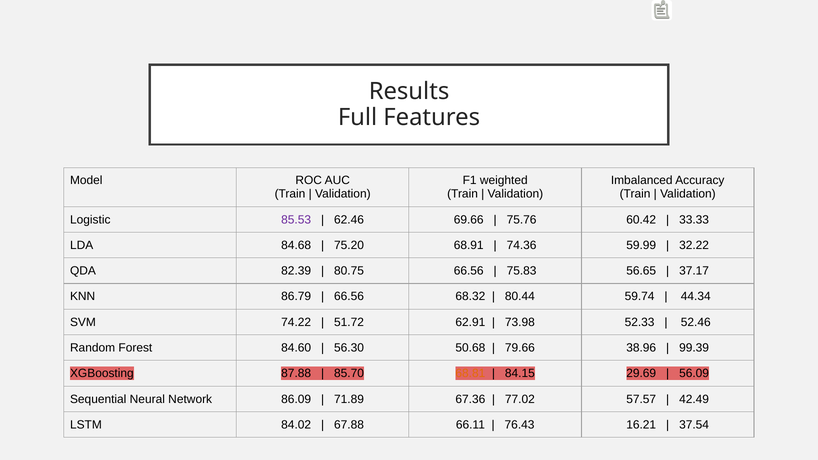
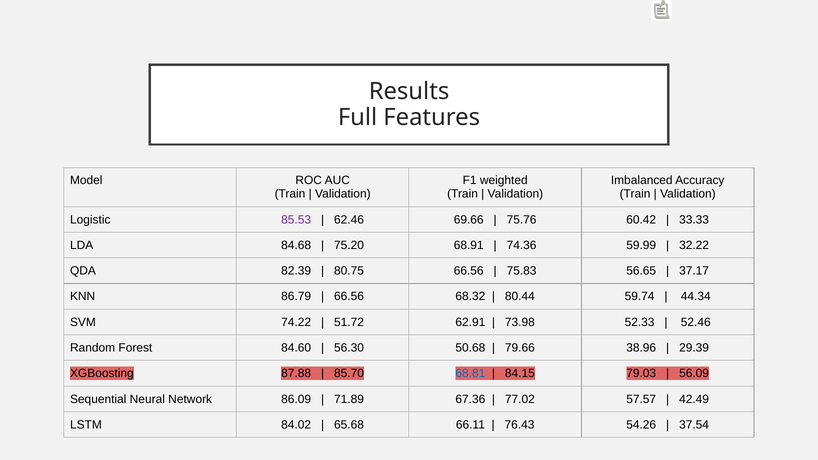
99.39: 99.39 -> 29.39
68.81 colour: orange -> blue
29.69: 29.69 -> 79.03
67.88: 67.88 -> 65.68
16.21: 16.21 -> 54.26
